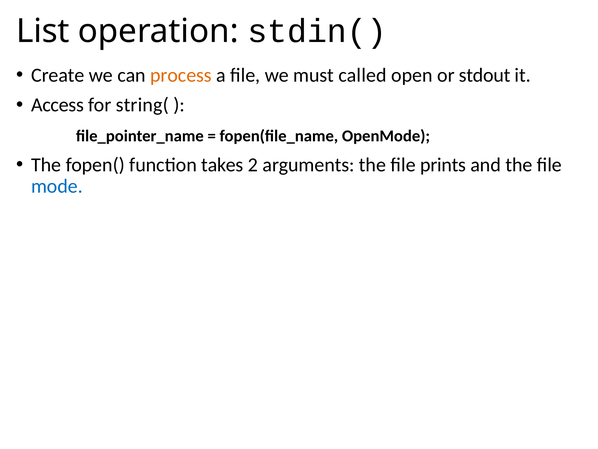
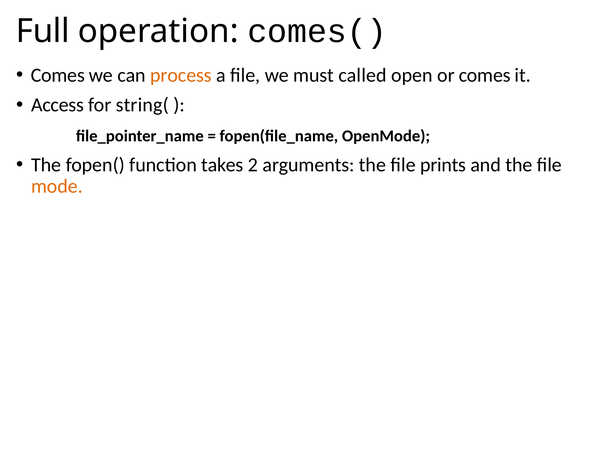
List: List -> Full
stdin(: stdin( -> comes(
Create at (58, 75): Create -> Comes
or stdout: stdout -> comes
mode colour: blue -> orange
